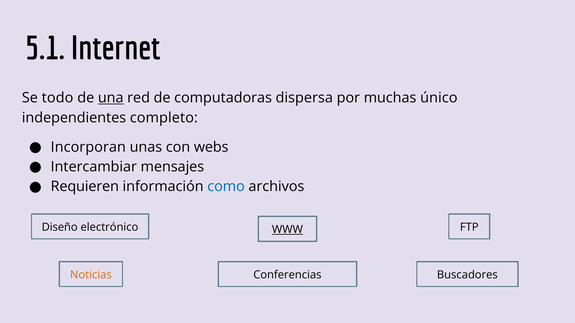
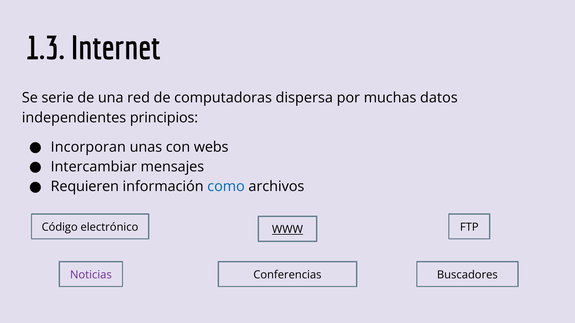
5.1: 5.1 -> 1.3
todo: todo -> serie
una underline: present -> none
único: único -> datos
completo: completo -> principios
Diseño: Diseño -> Código
Noticias colour: orange -> purple
